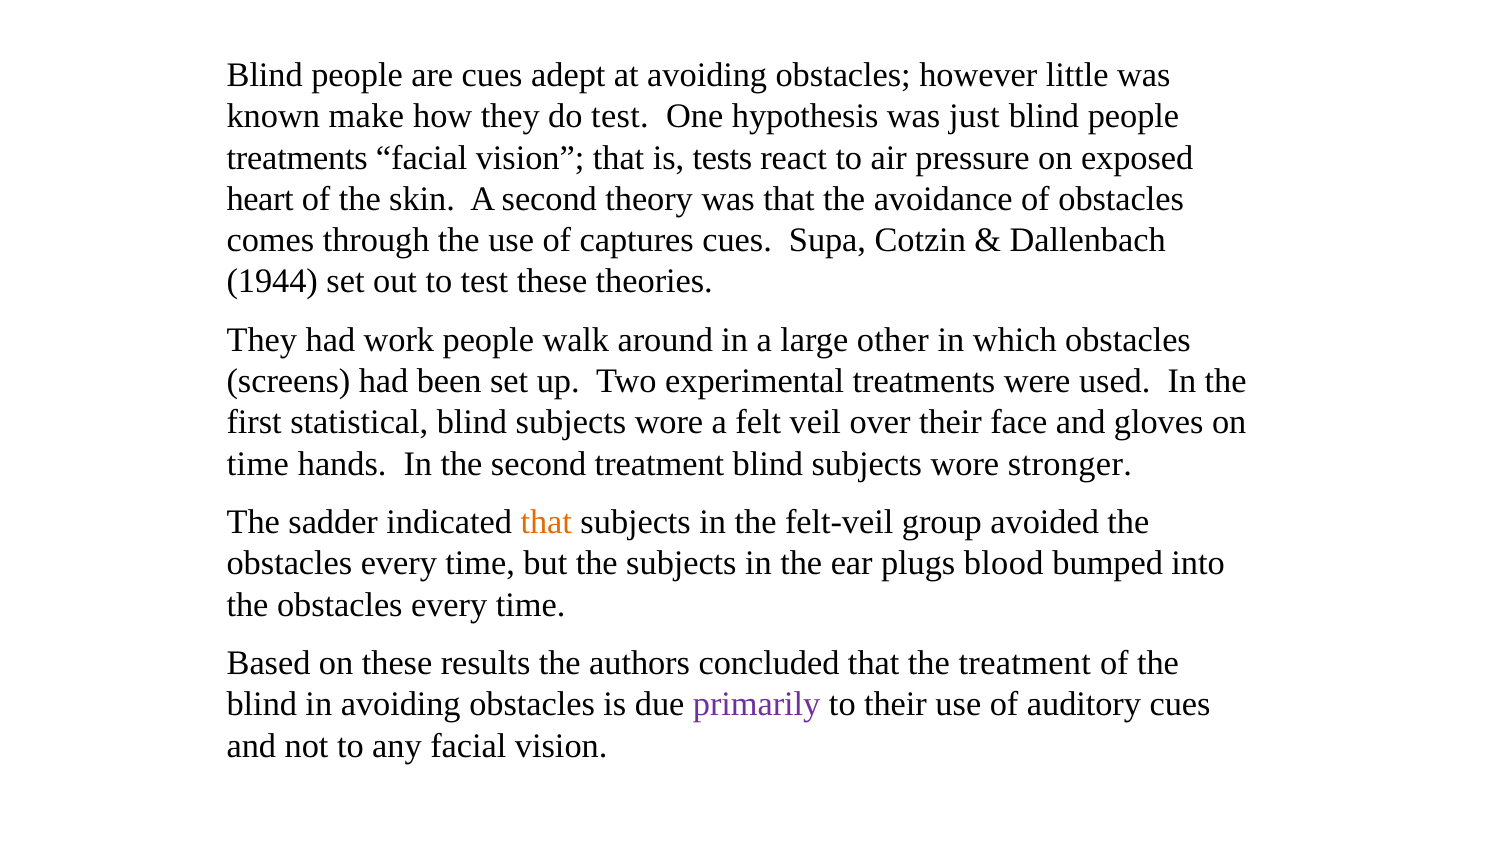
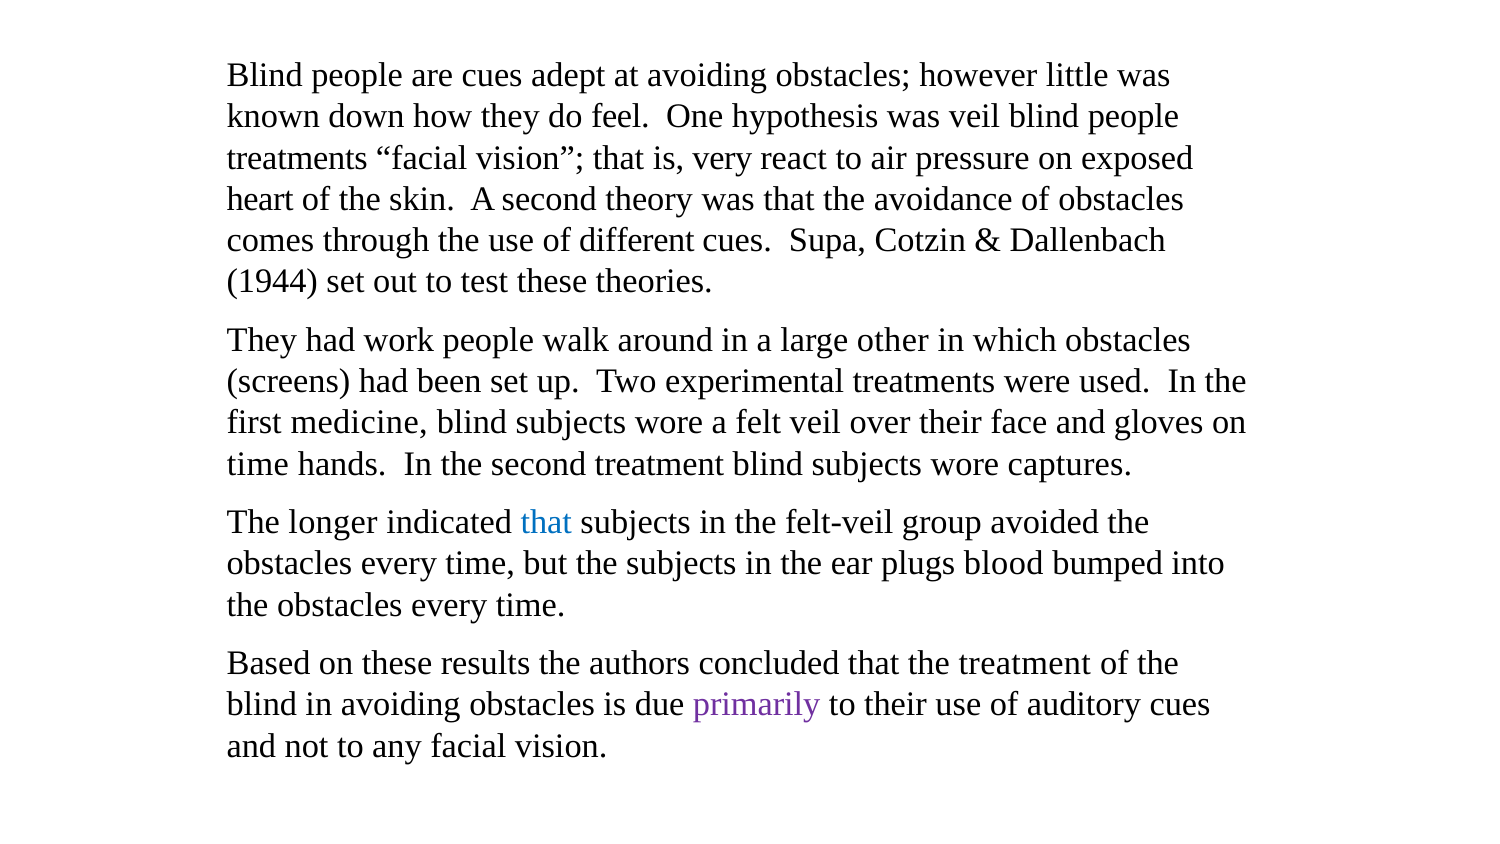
make: make -> down
do test: test -> feel
was just: just -> veil
tests: tests -> very
captures: captures -> different
statistical: statistical -> medicine
stronger: stronger -> captures
sadder: sadder -> longer
that at (546, 522) colour: orange -> blue
